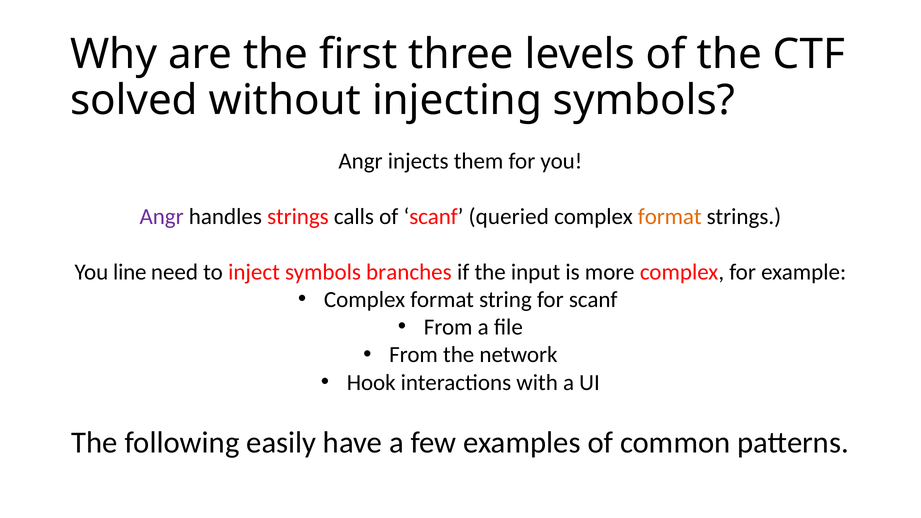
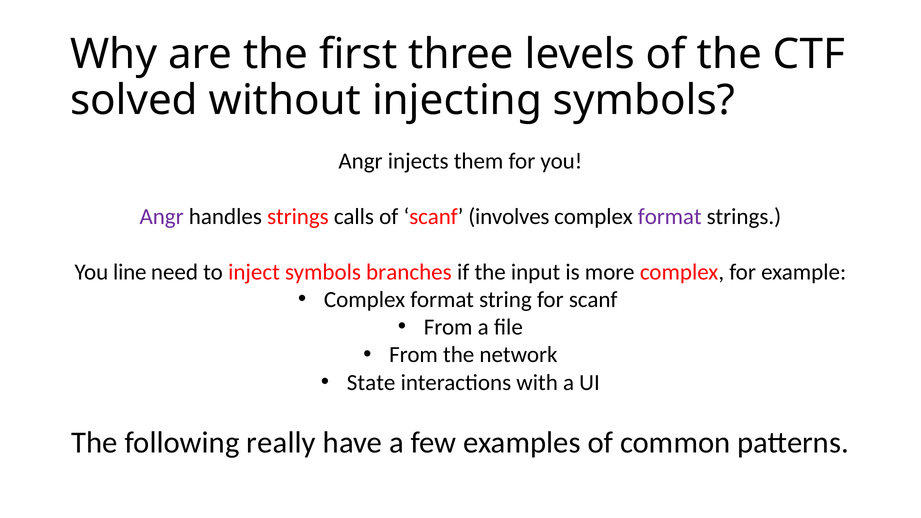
queried: queried -> involves
format at (670, 217) colour: orange -> purple
Hook: Hook -> State
easily: easily -> really
